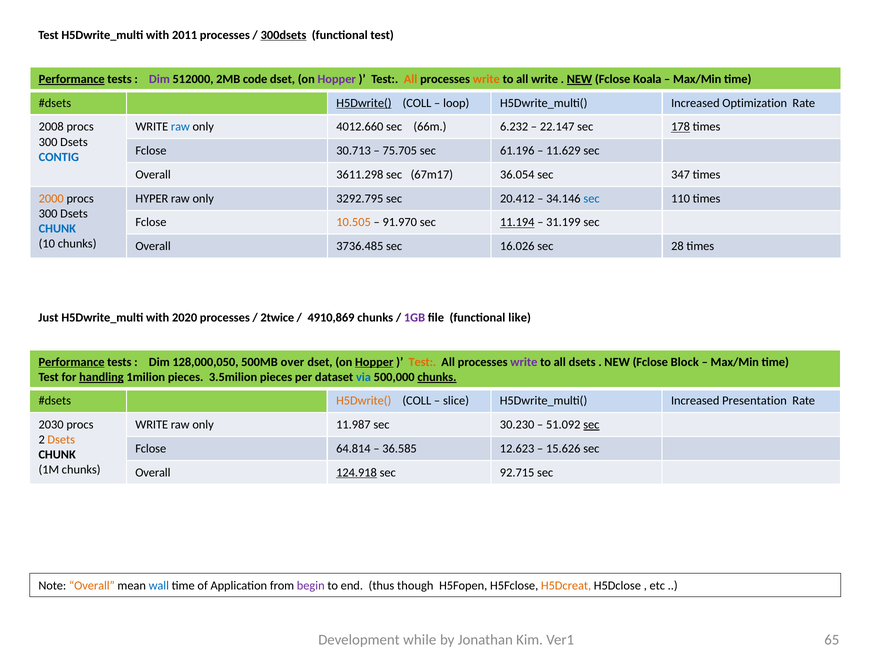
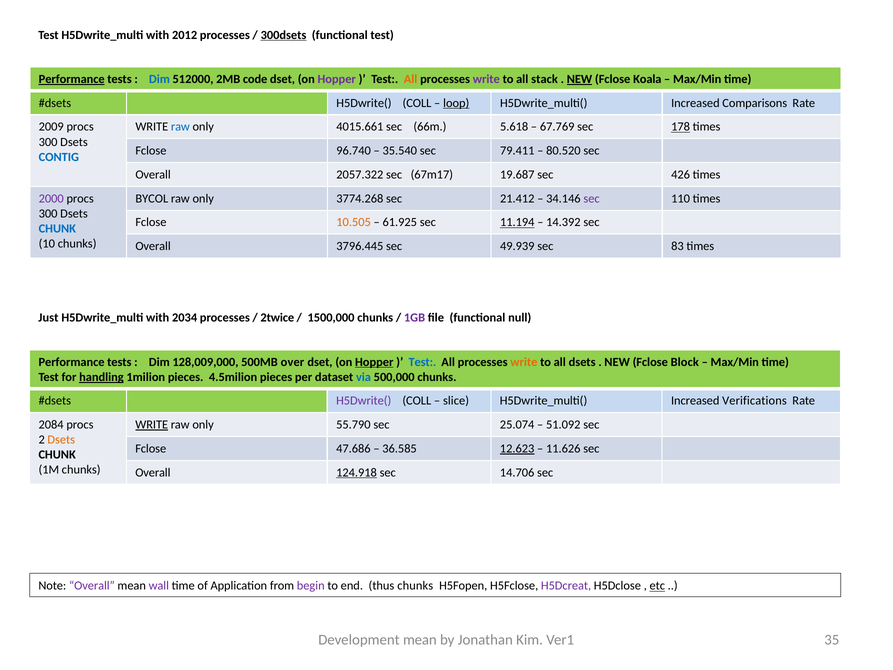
2011: 2011 -> 2012
Dim at (159, 79) colour: purple -> blue
write at (486, 79) colour: orange -> purple
all write: write -> stack
H5Dwrite( at (364, 103) underline: present -> none
loop underline: none -> present
Optimization: Optimization -> Comparisons
2008: 2008 -> 2009
4012.660: 4012.660 -> 4015.661
6.232: 6.232 -> 5.618
22.147: 22.147 -> 67.769
30.713: 30.713 -> 96.740
75.705: 75.705 -> 35.540
61.196: 61.196 -> 79.411
11.629: 11.629 -> 80.520
3611.298: 3611.298 -> 2057.322
36.054: 36.054 -> 19.687
347: 347 -> 426
2000 colour: orange -> purple
HYPER: HYPER -> BYCOL
3292.795: 3292.795 -> 3774.268
20.412: 20.412 -> 21.412
sec at (592, 198) colour: blue -> purple
91.970: 91.970 -> 61.925
31.199: 31.199 -> 14.392
3736.485: 3736.485 -> 3796.445
16.026: 16.026 -> 49.939
28: 28 -> 83
2020: 2020 -> 2034
4910,869: 4910,869 -> 1500,000
like: like -> null
Performance at (72, 362) underline: present -> none
128,000,050: 128,000,050 -> 128,009,000
Test at (422, 362) colour: orange -> blue
write at (524, 362) colour: purple -> orange
3.5milion: 3.5milion -> 4.5milion
chunks at (437, 377) underline: present -> none
H5Dwrite( at (364, 401) colour: orange -> purple
Presentation: Presentation -> Verifications
2030: 2030 -> 2084
WRITE at (152, 425) underline: none -> present
11.987: 11.987 -> 55.790
30.230: 30.230 -> 25.074
sec at (591, 425) underline: present -> none
64.814: 64.814 -> 47.686
12.623 underline: none -> present
15.626: 15.626 -> 11.626
92.715: 92.715 -> 14.706
Overall at (92, 586) colour: orange -> purple
wall colour: blue -> purple
thus though: though -> chunks
H5Dcreat colour: orange -> purple
etc underline: none -> present
Development while: while -> mean
65: 65 -> 35
